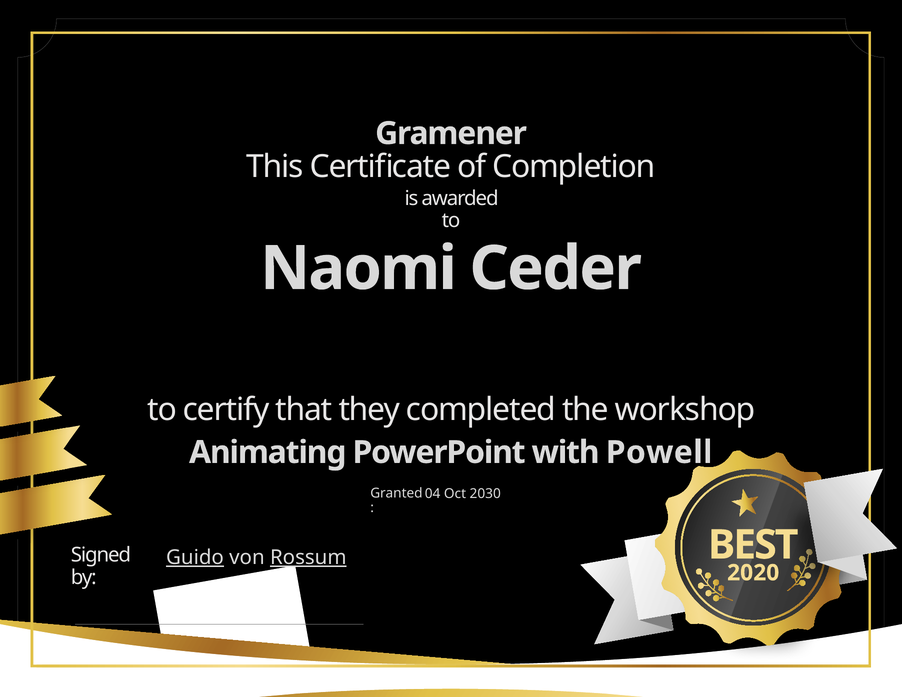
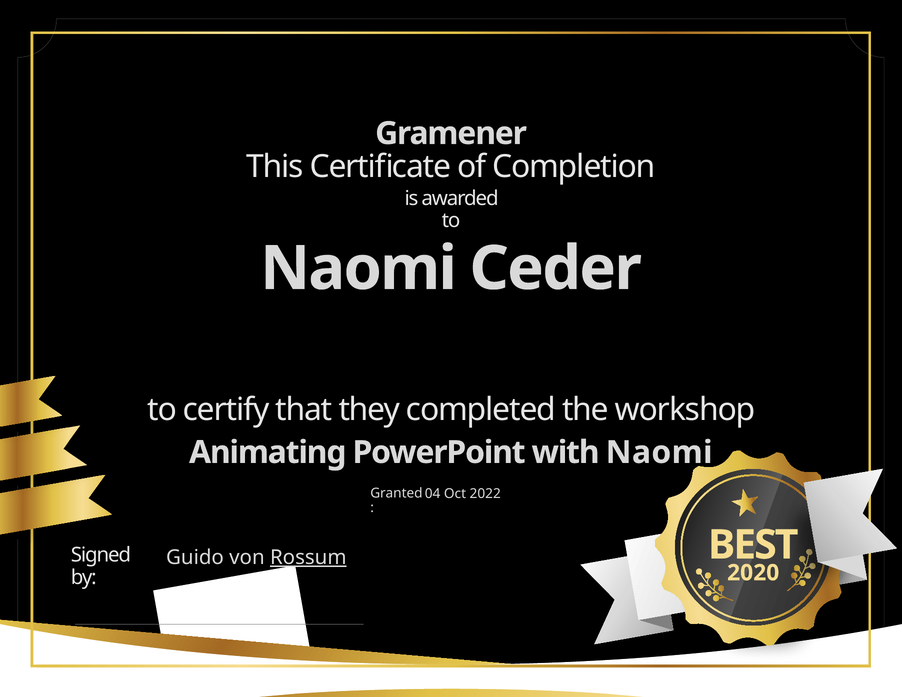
with Powell: Powell -> Naomi
2030: 2030 -> 2022
Guido underline: present -> none
